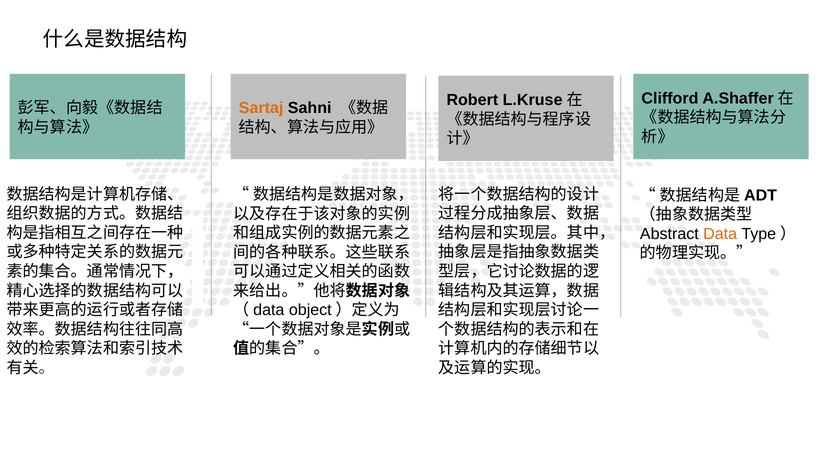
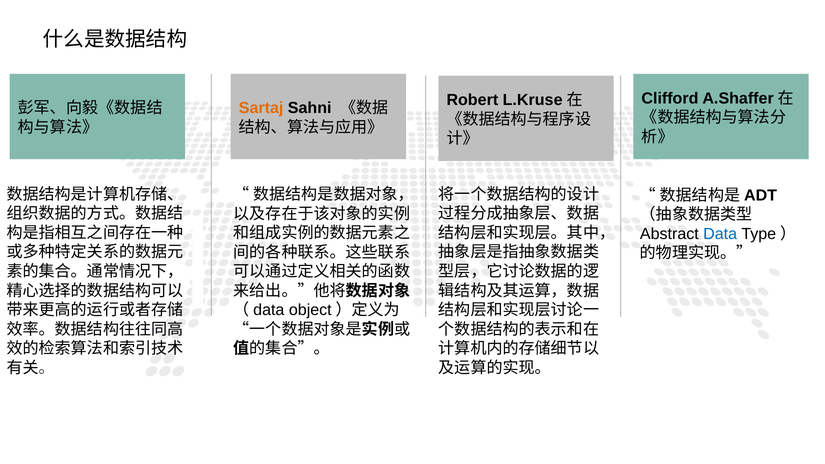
Data colour: orange -> blue
